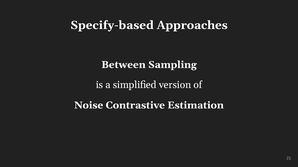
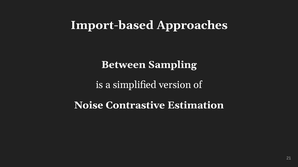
Specify-based: Specify-based -> Import-based
